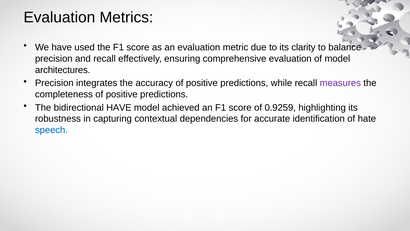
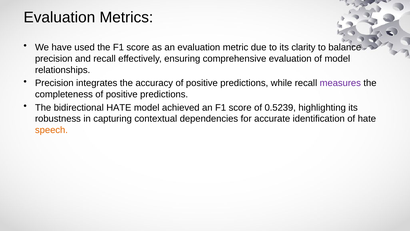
architectures: architectures -> relationships
bidirectional HAVE: HAVE -> HATE
0.9259: 0.9259 -> 0.5239
speech colour: blue -> orange
